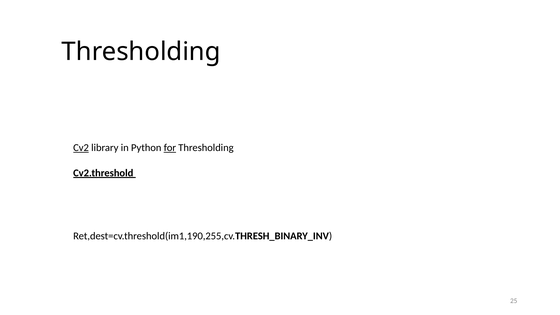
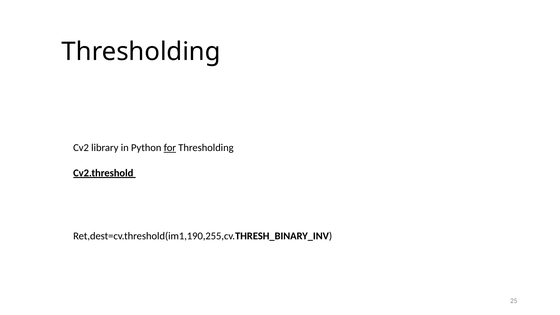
Cv2 underline: present -> none
